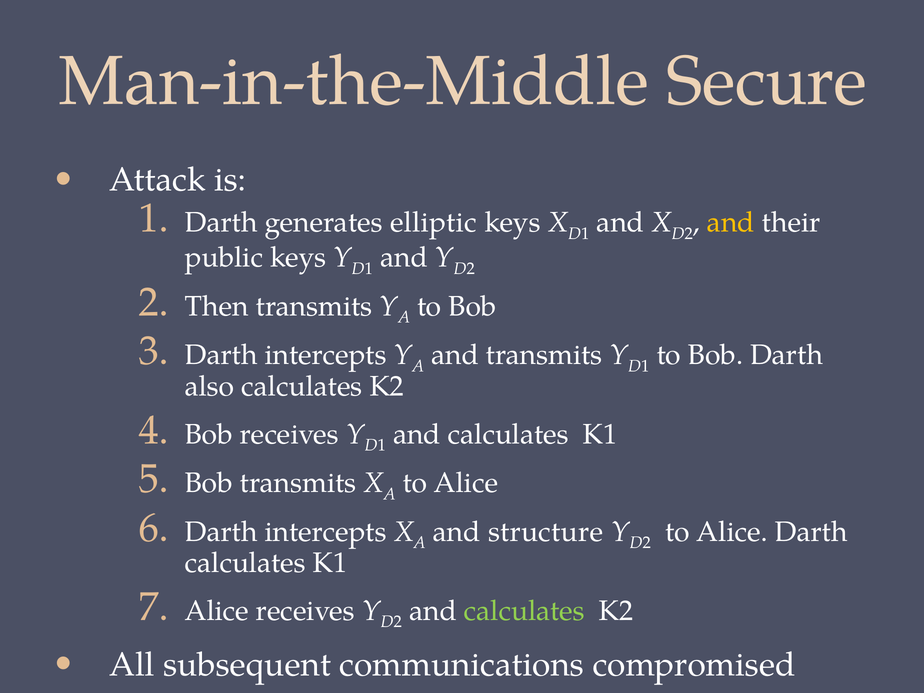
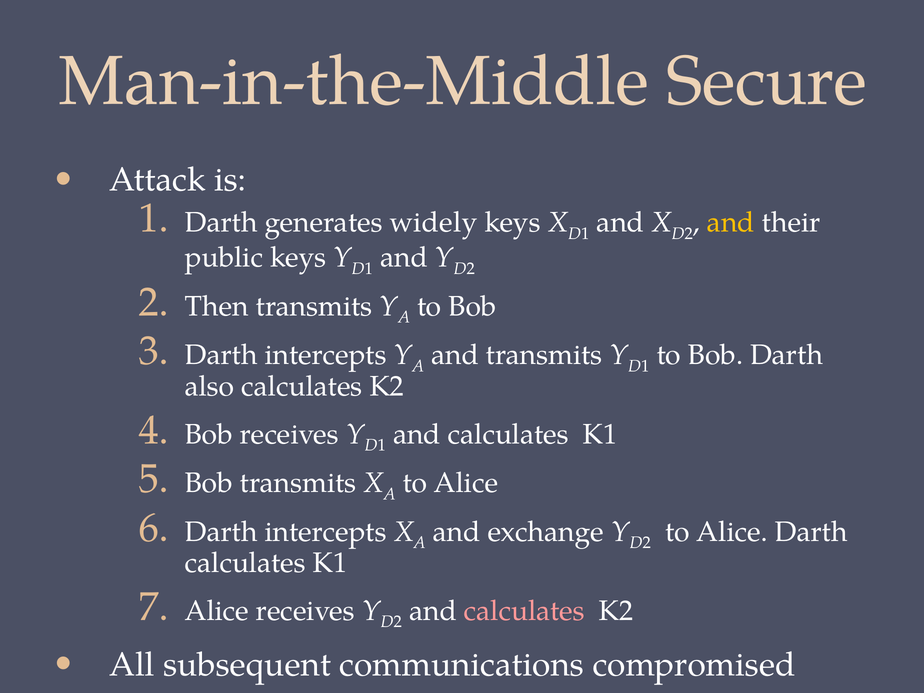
elliptic: elliptic -> widely
structure: structure -> exchange
calculates at (524, 611) colour: light green -> pink
